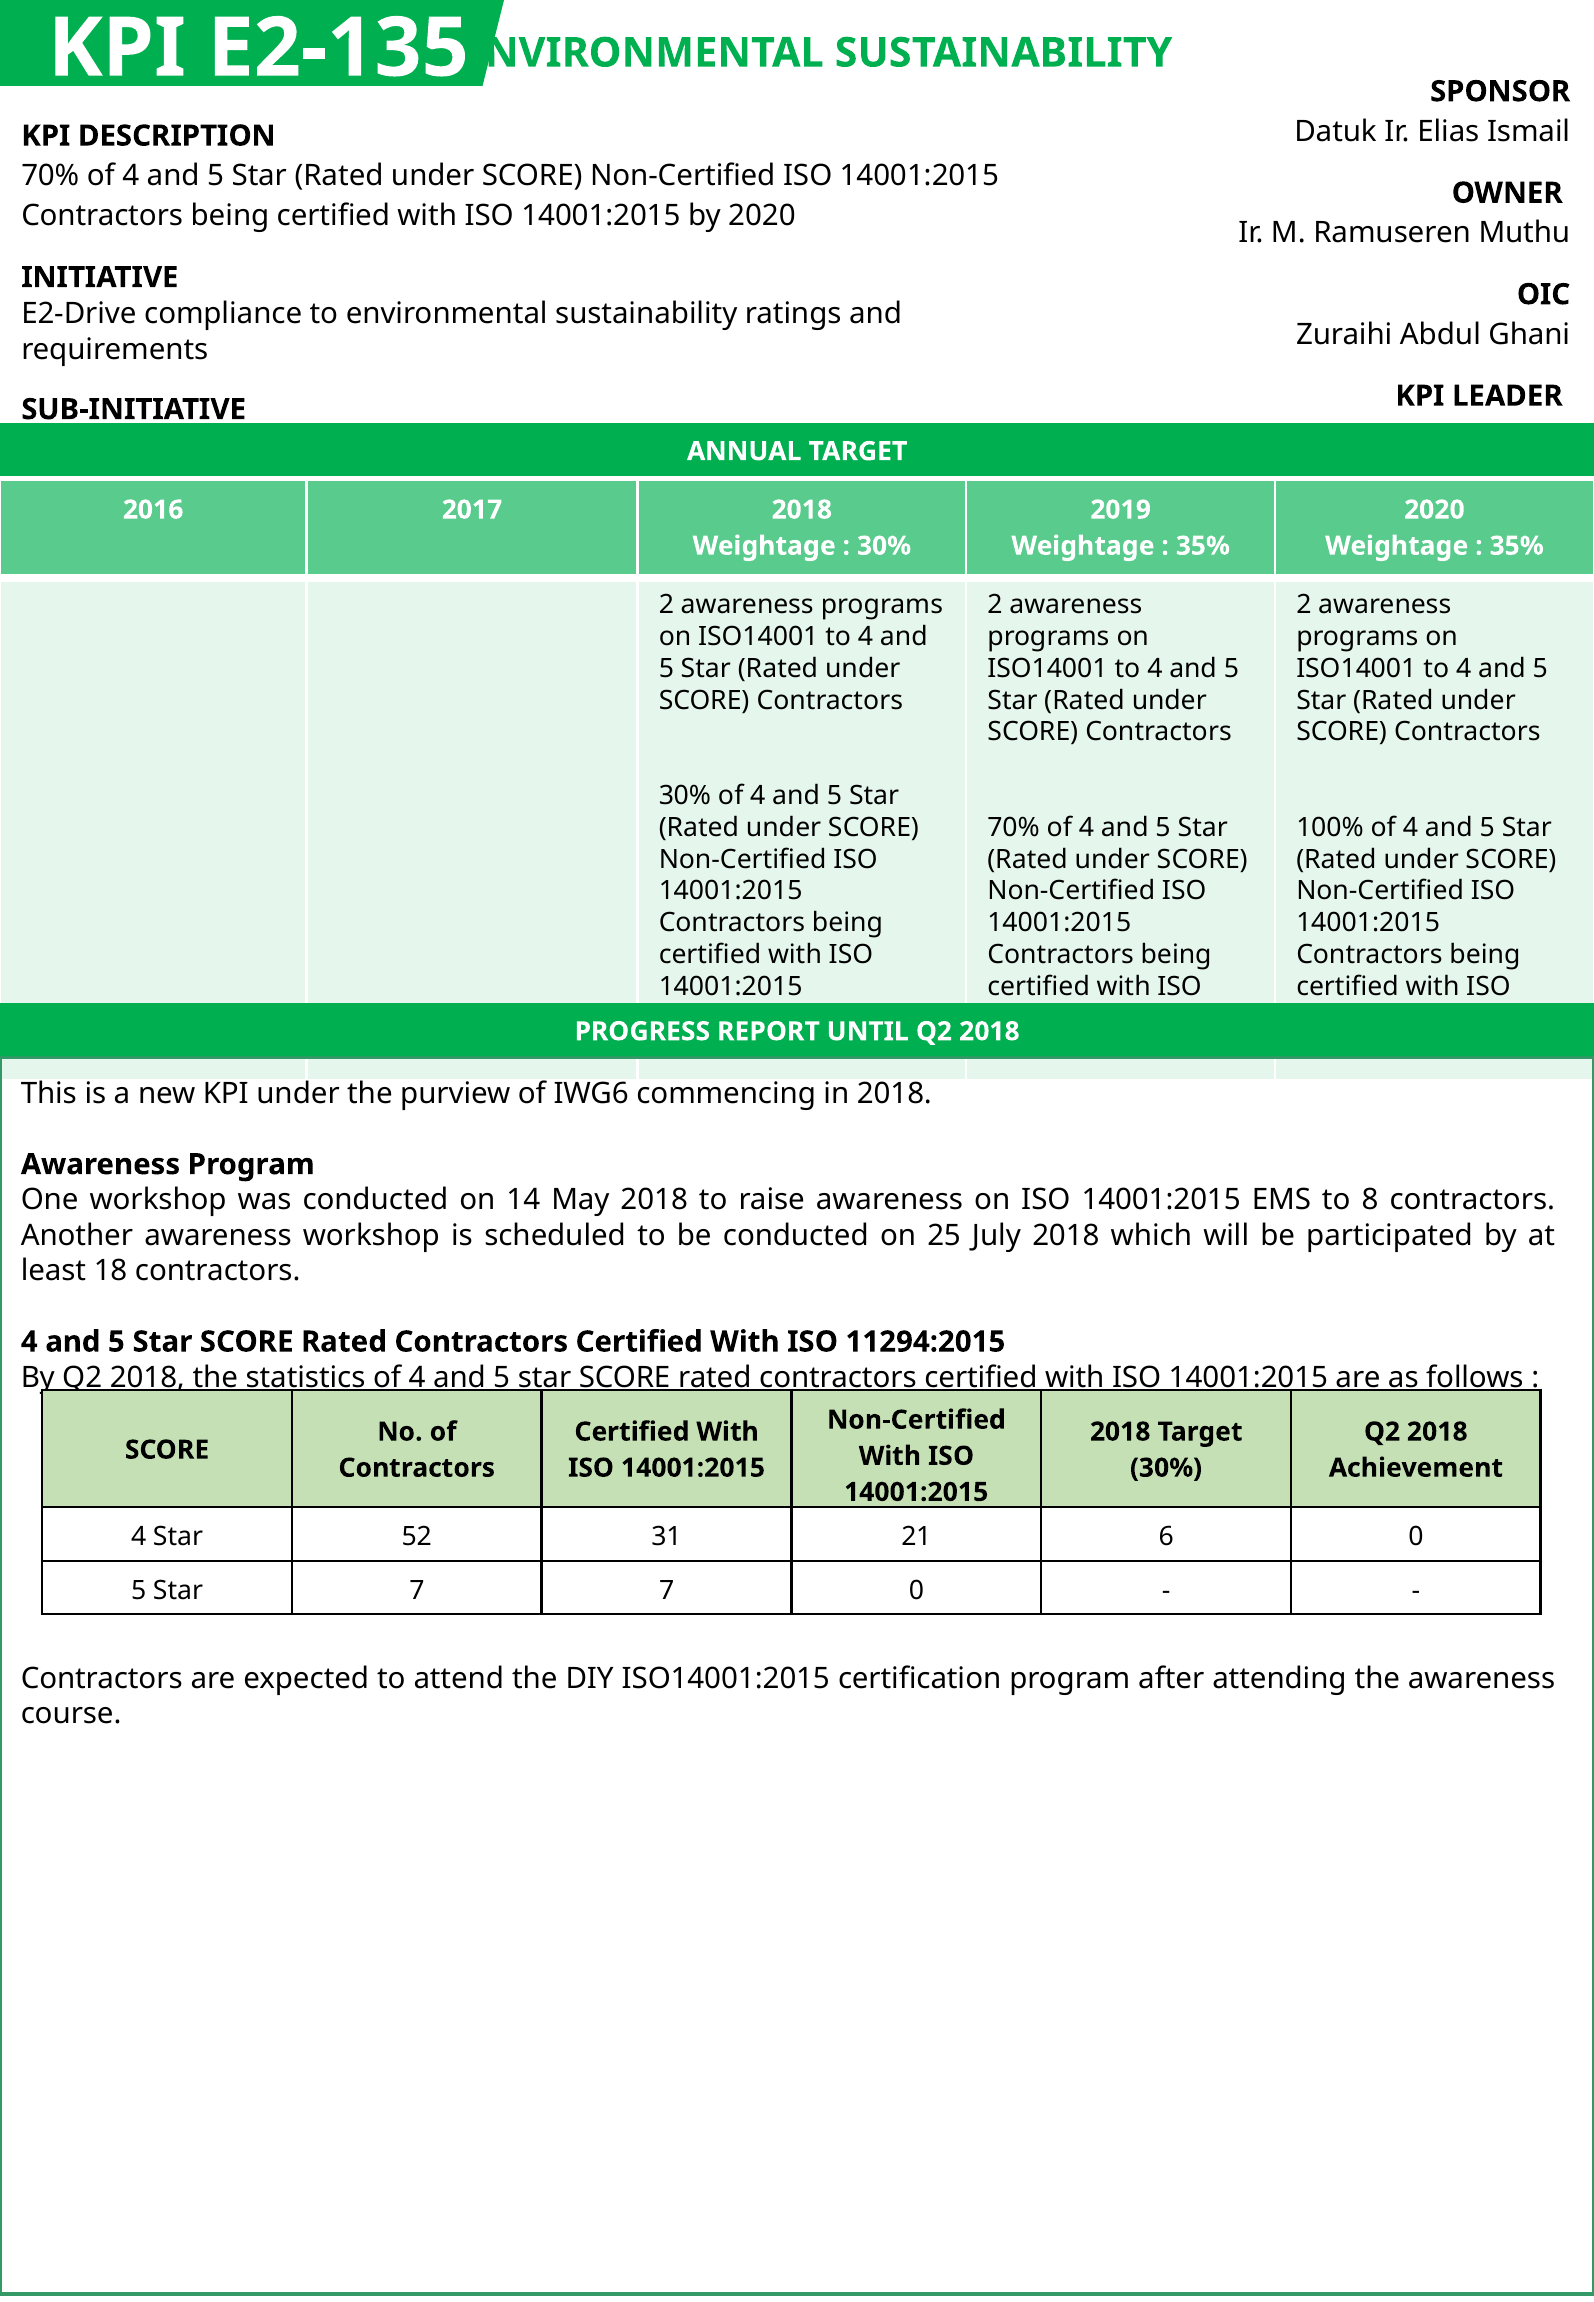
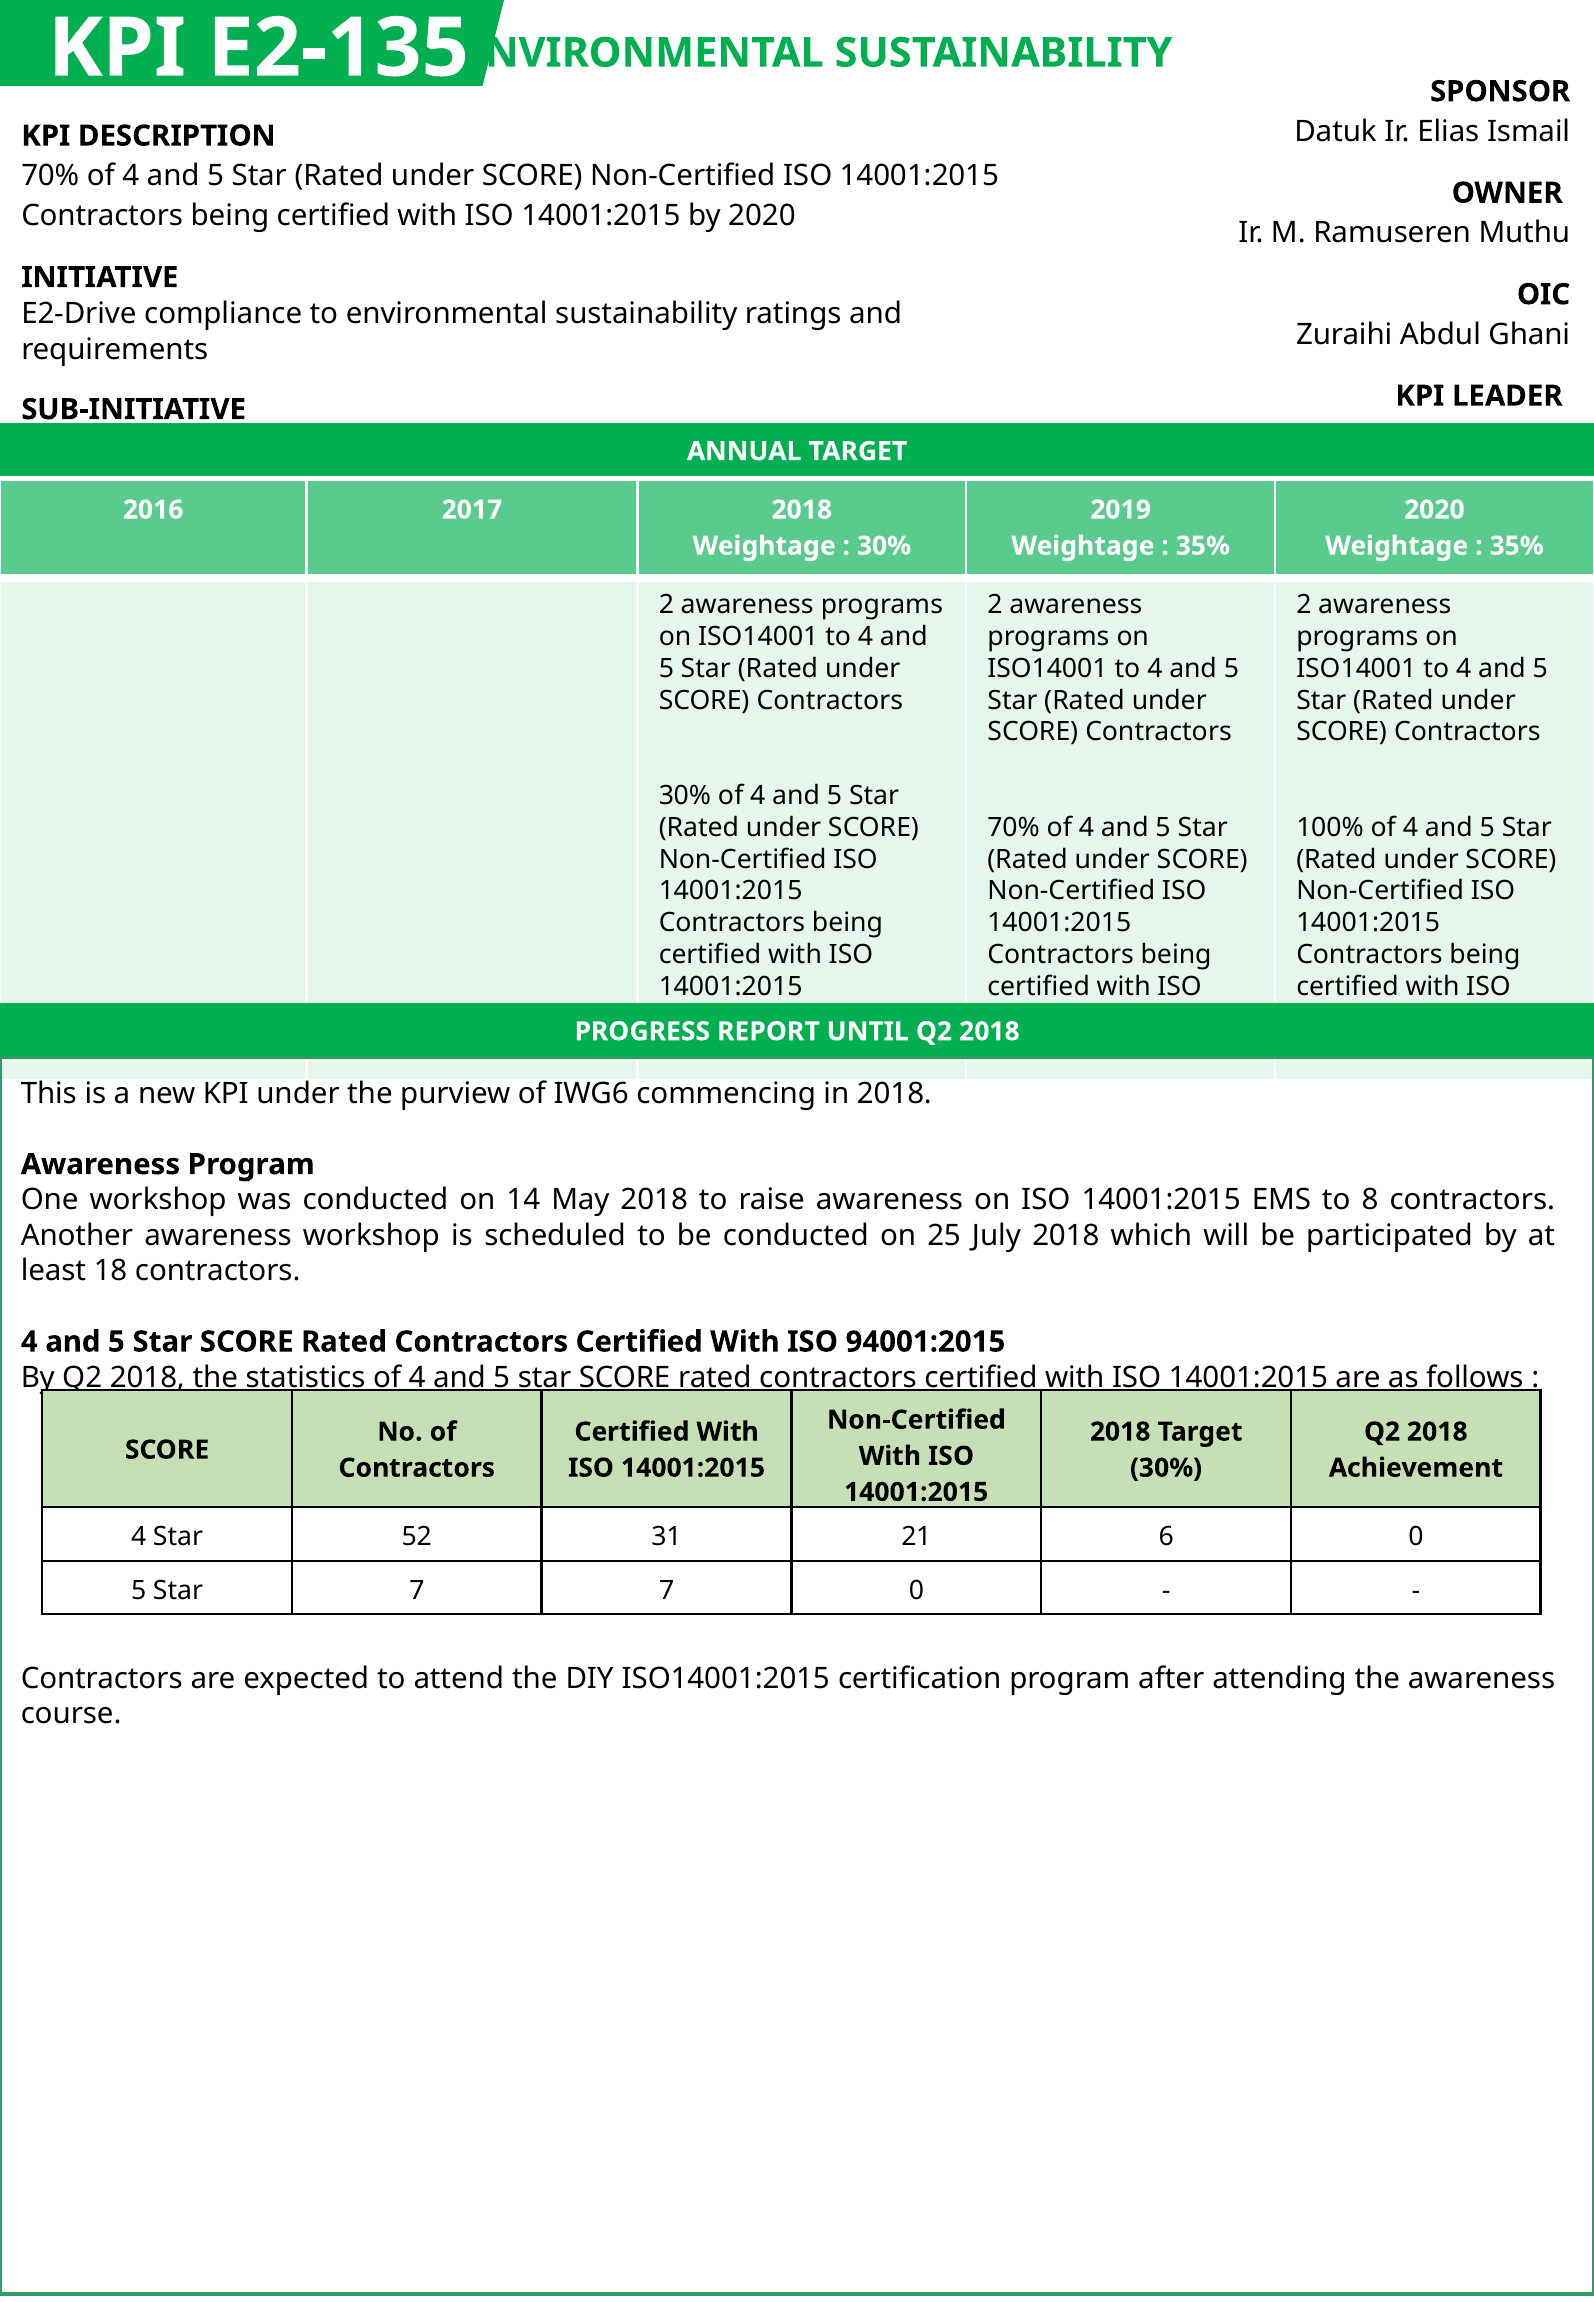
11294:2015: 11294:2015 -> 94001:2015
